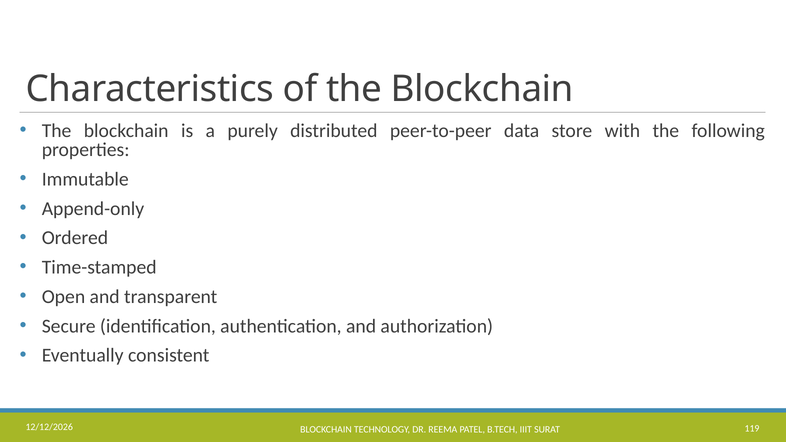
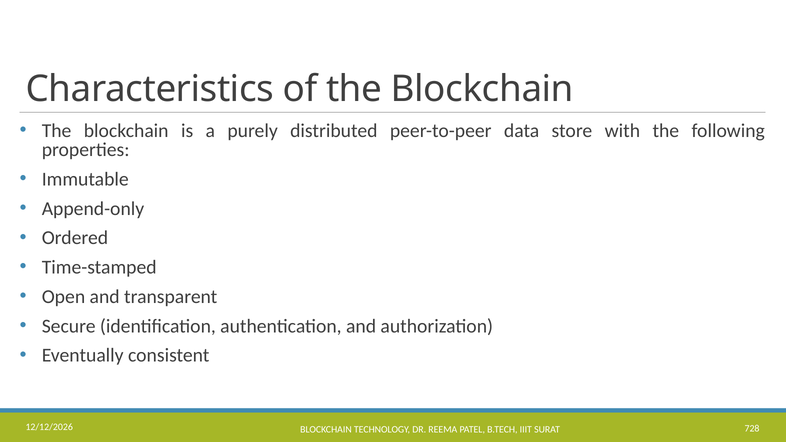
119: 119 -> 728
